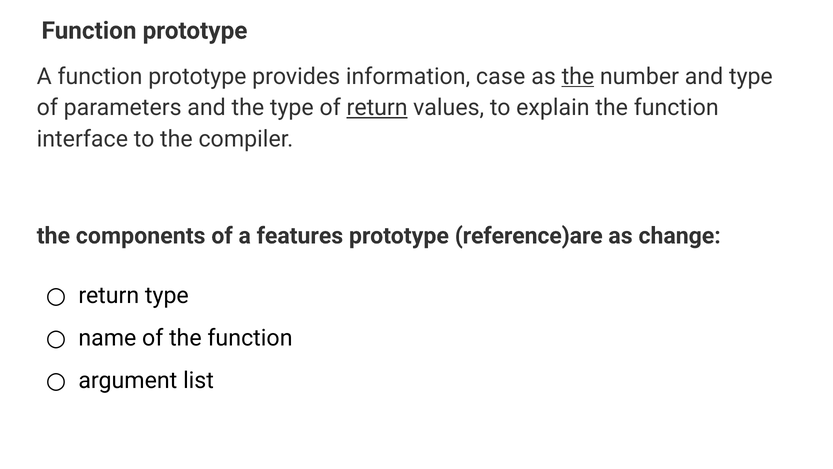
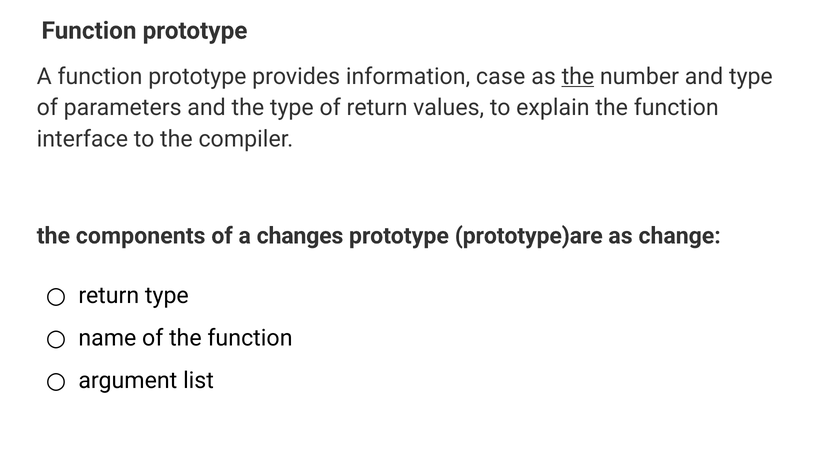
return at (377, 108) underline: present -> none
features: features -> changes
reference)are: reference)are -> prototype)are
